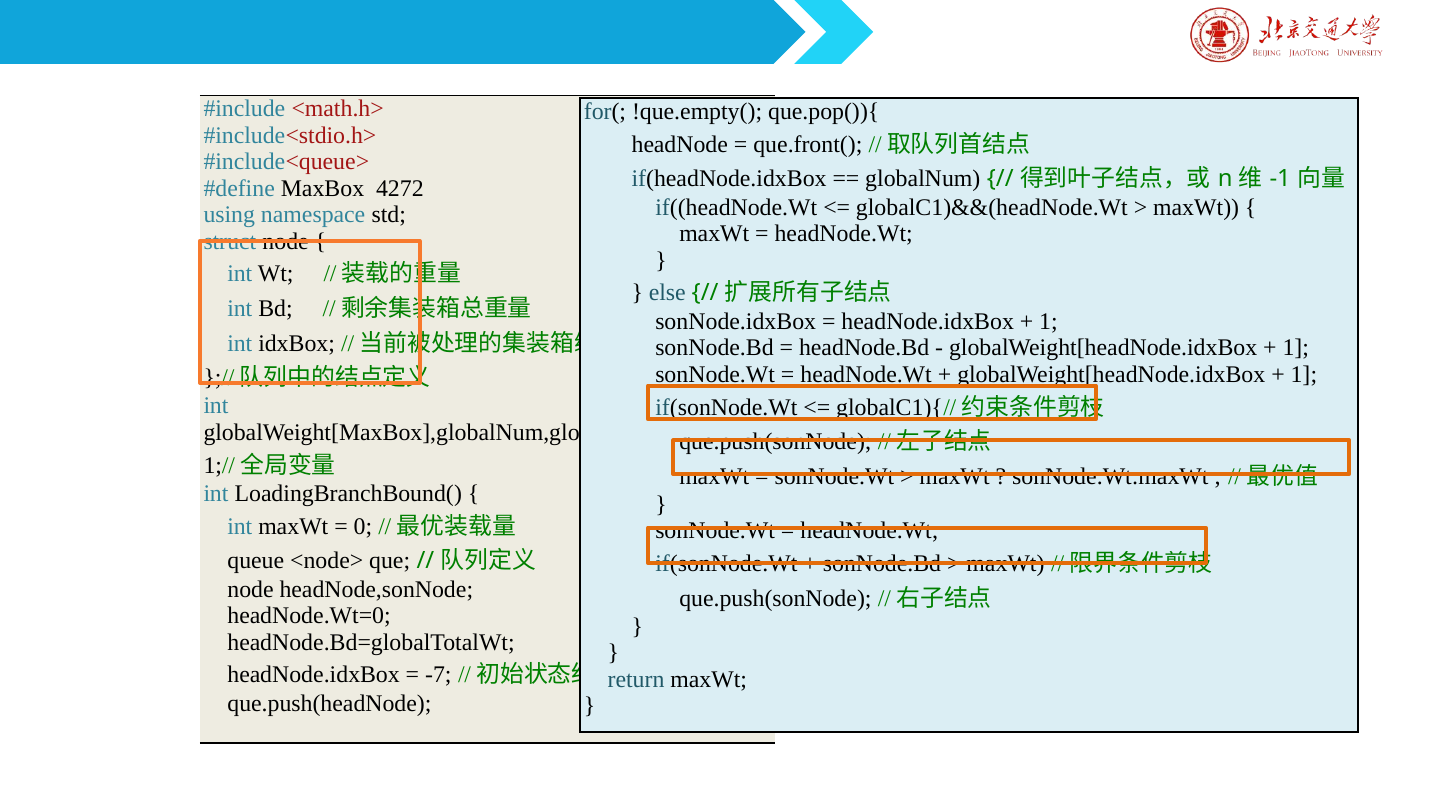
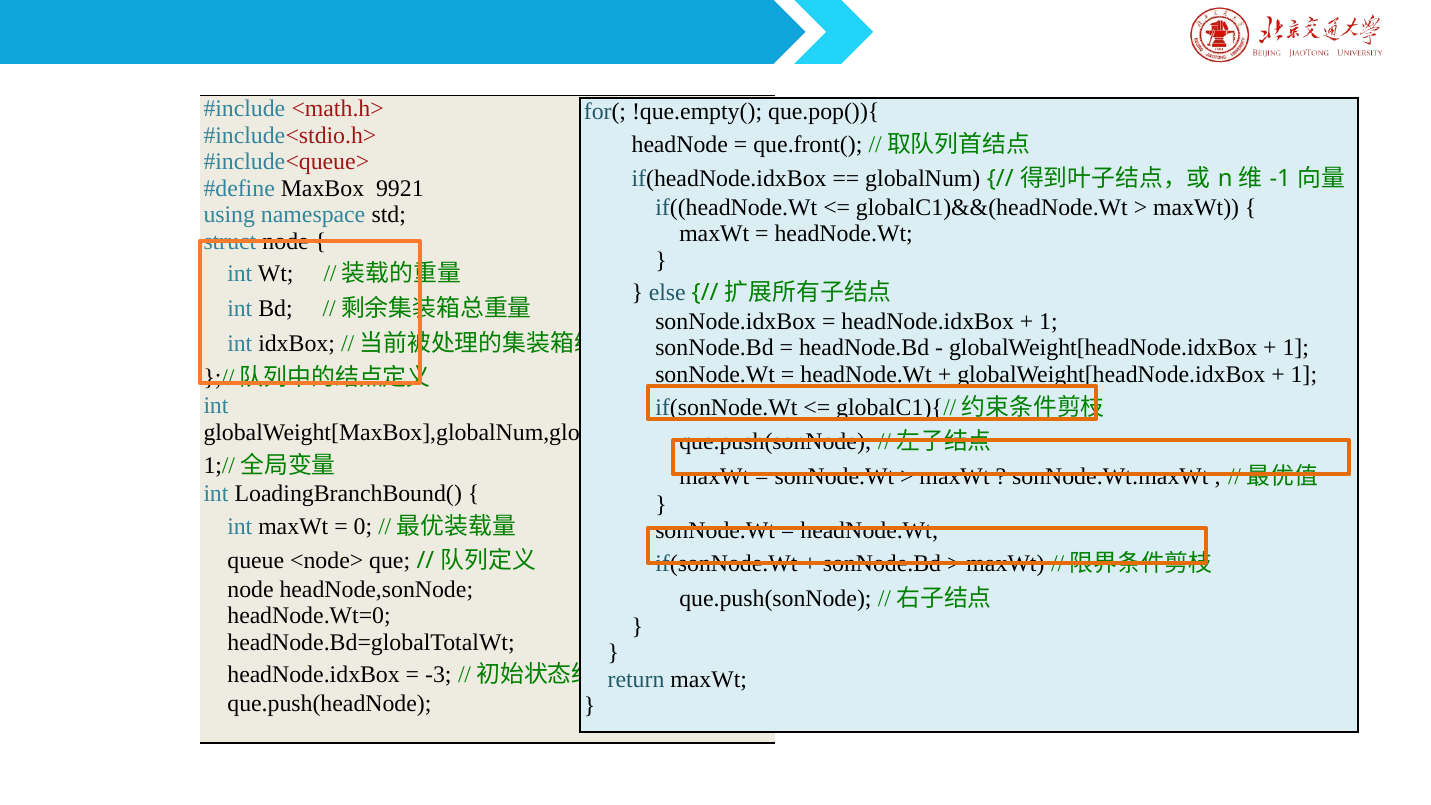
4272: 4272 -> 9921
-7: -7 -> -3
